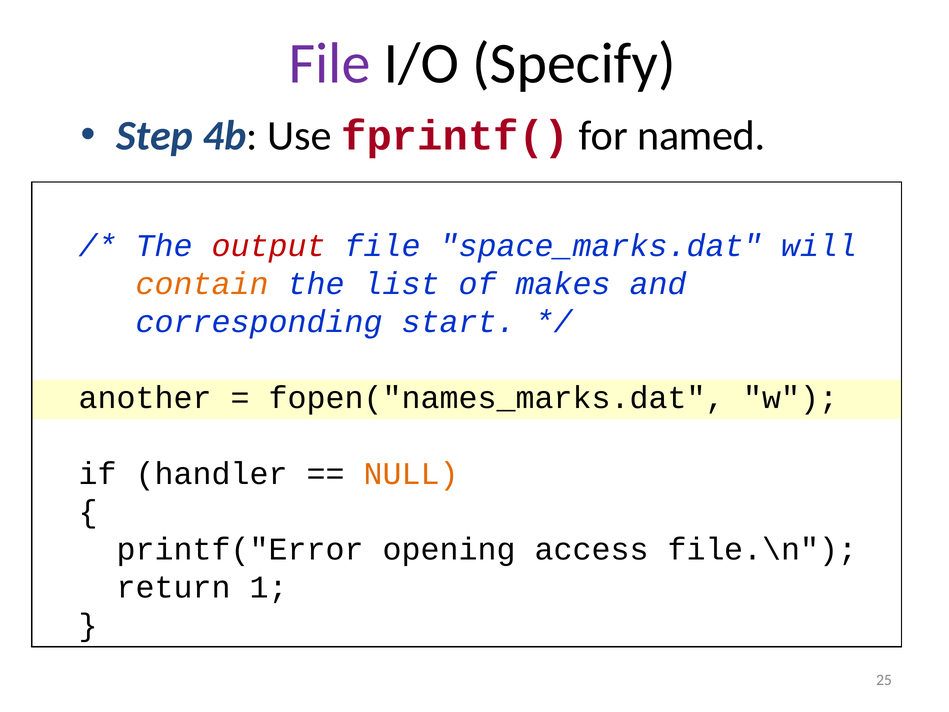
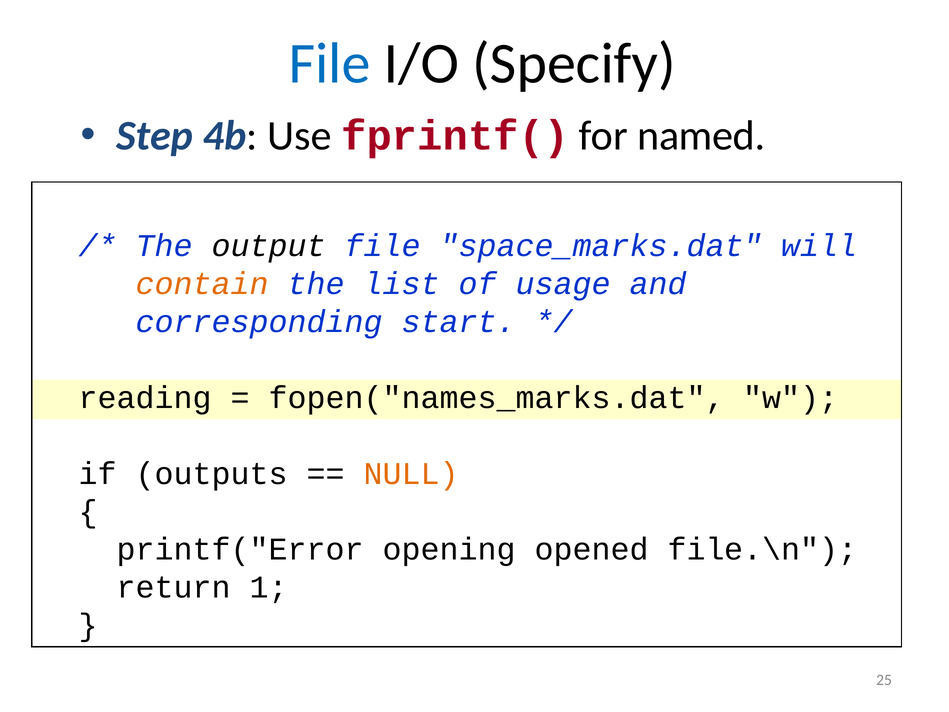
File at (330, 63) colour: purple -> blue
output colour: red -> black
makes: makes -> usage
another: another -> reading
handler: handler -> outputs
access: access -> opened
